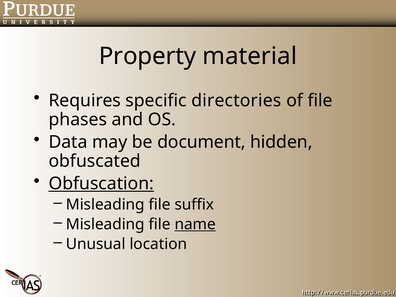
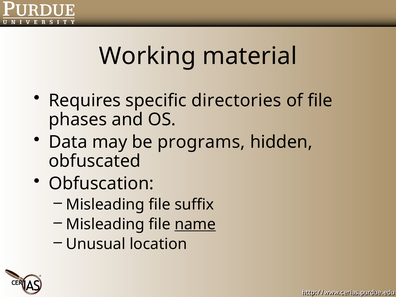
Property: Property -> Working
document: document -> programs
Obfuscation underline: present -> none
